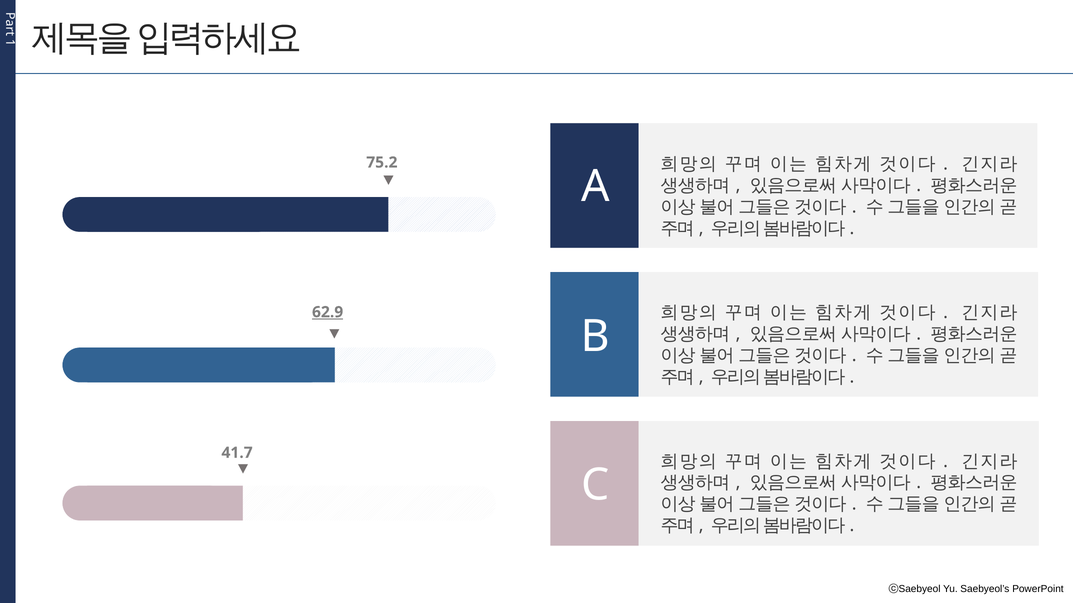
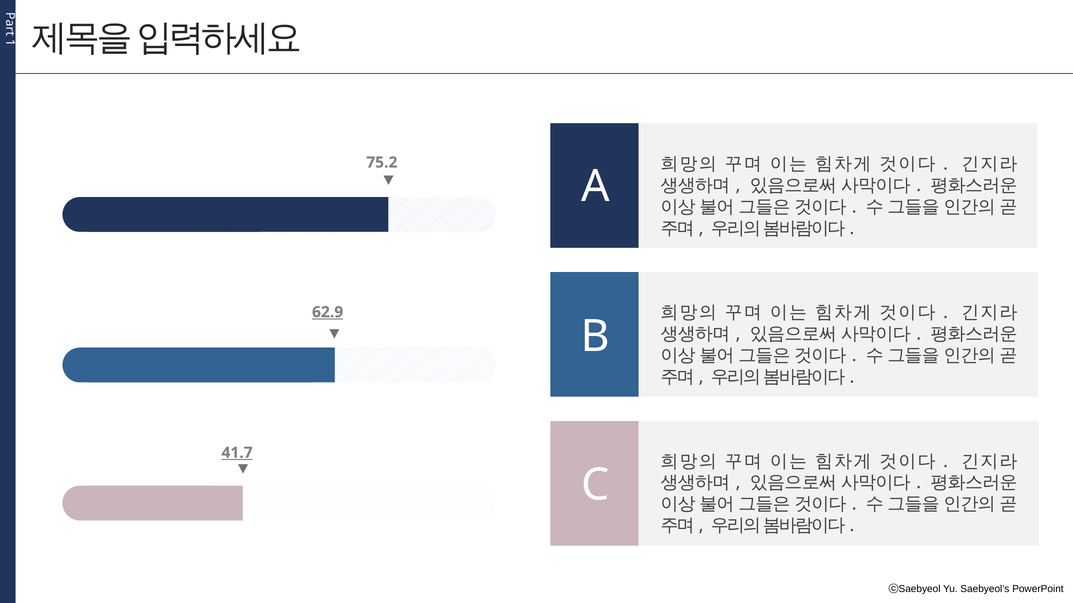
41.7 underline: none -> present
